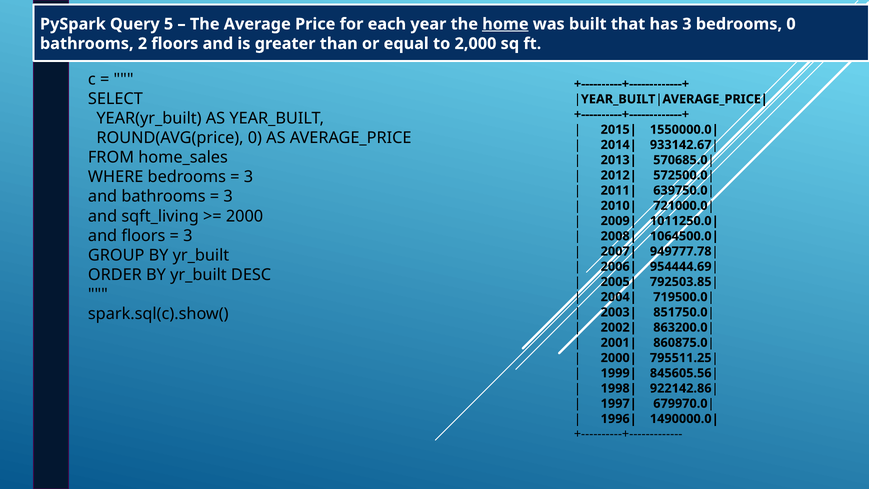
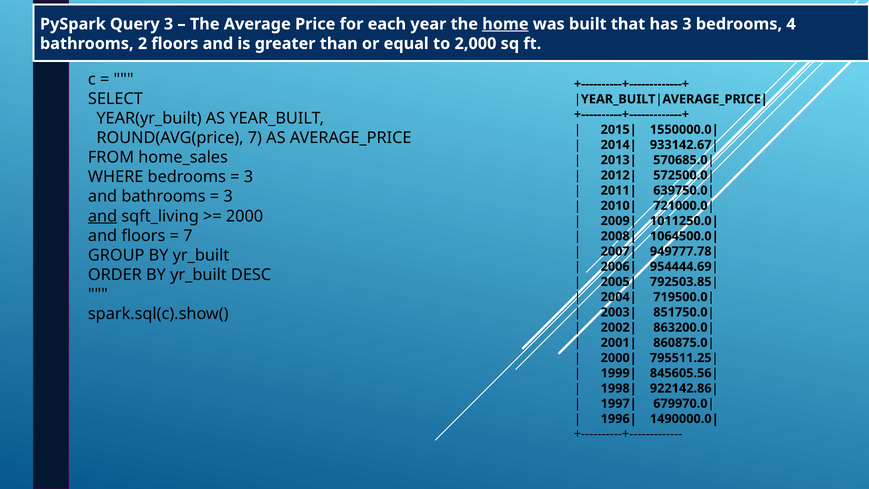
Query 5: 5 -> 3
bedrooms 0: 0 -> 4
ROUND(AVG(price 0: 0 -> 7
and at (103, 216) underline: none -> present
3 at (188, 236): 3 -> 7
